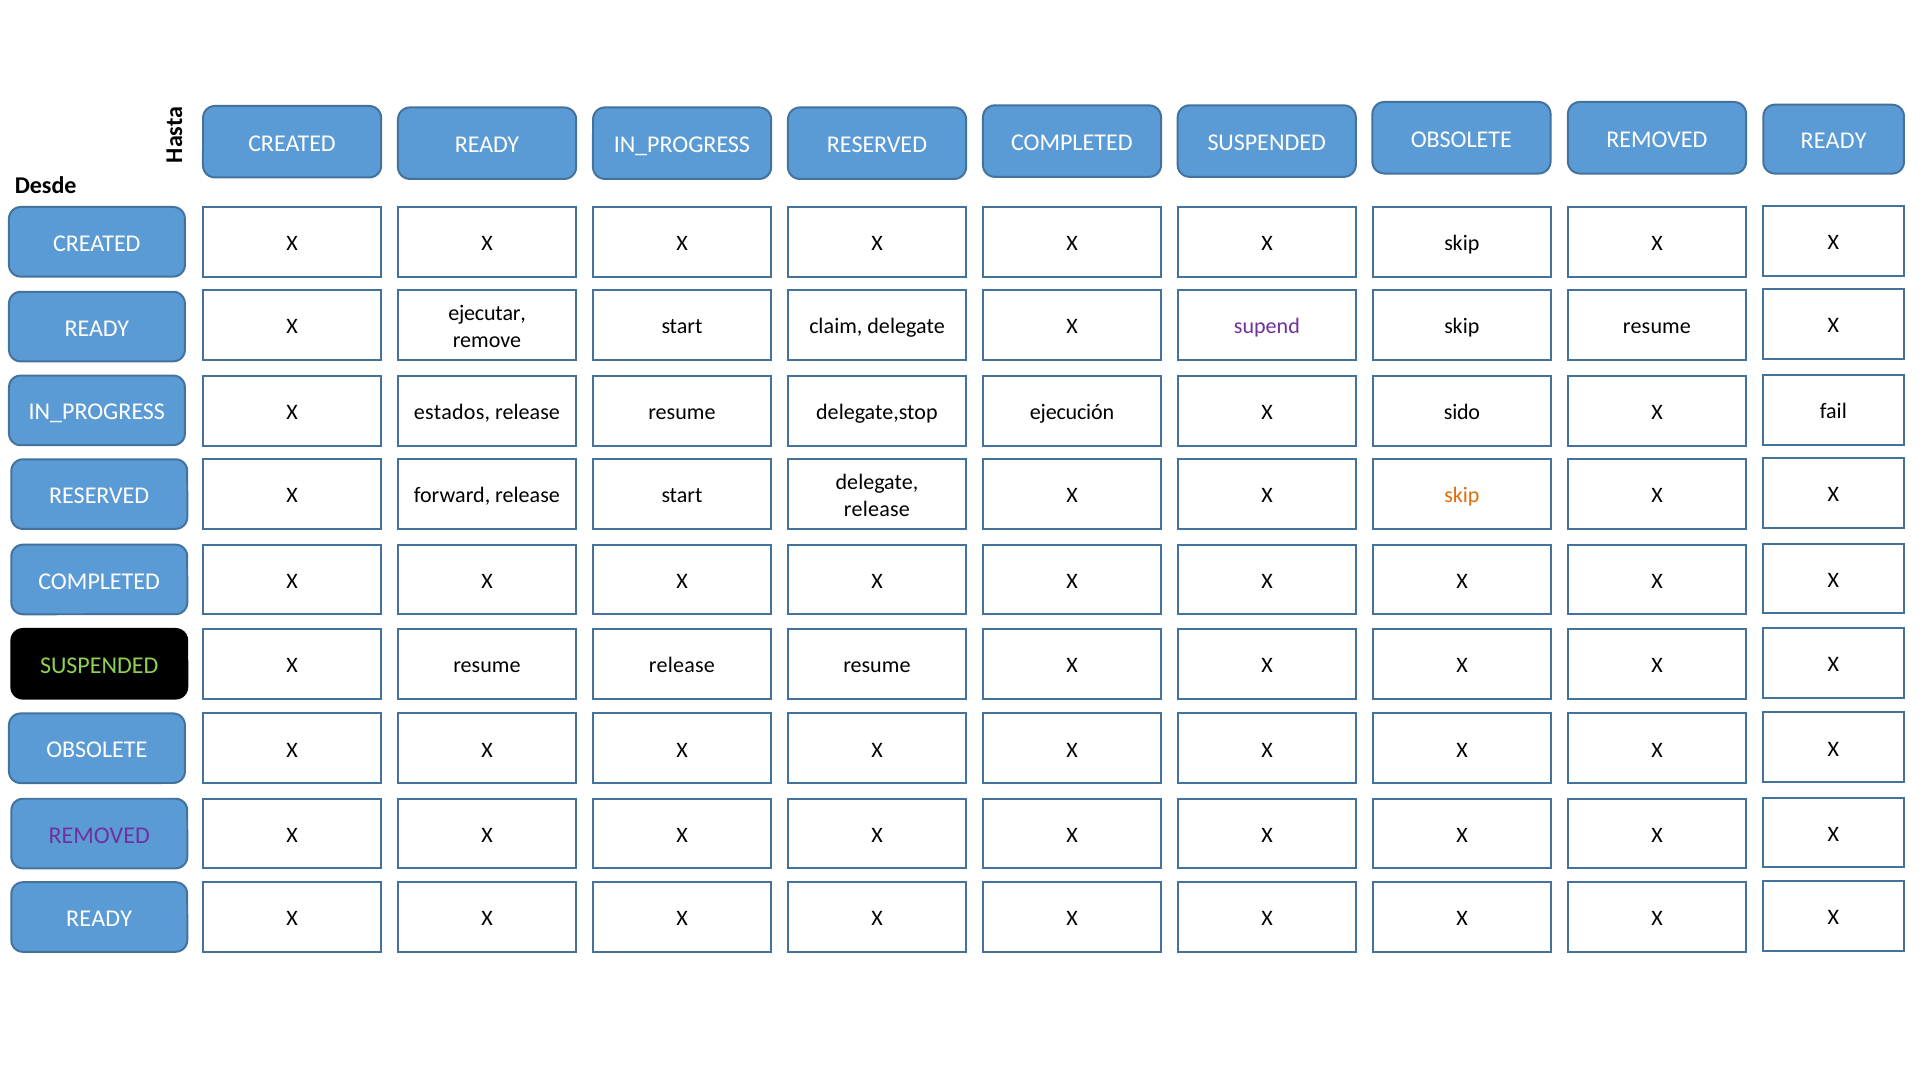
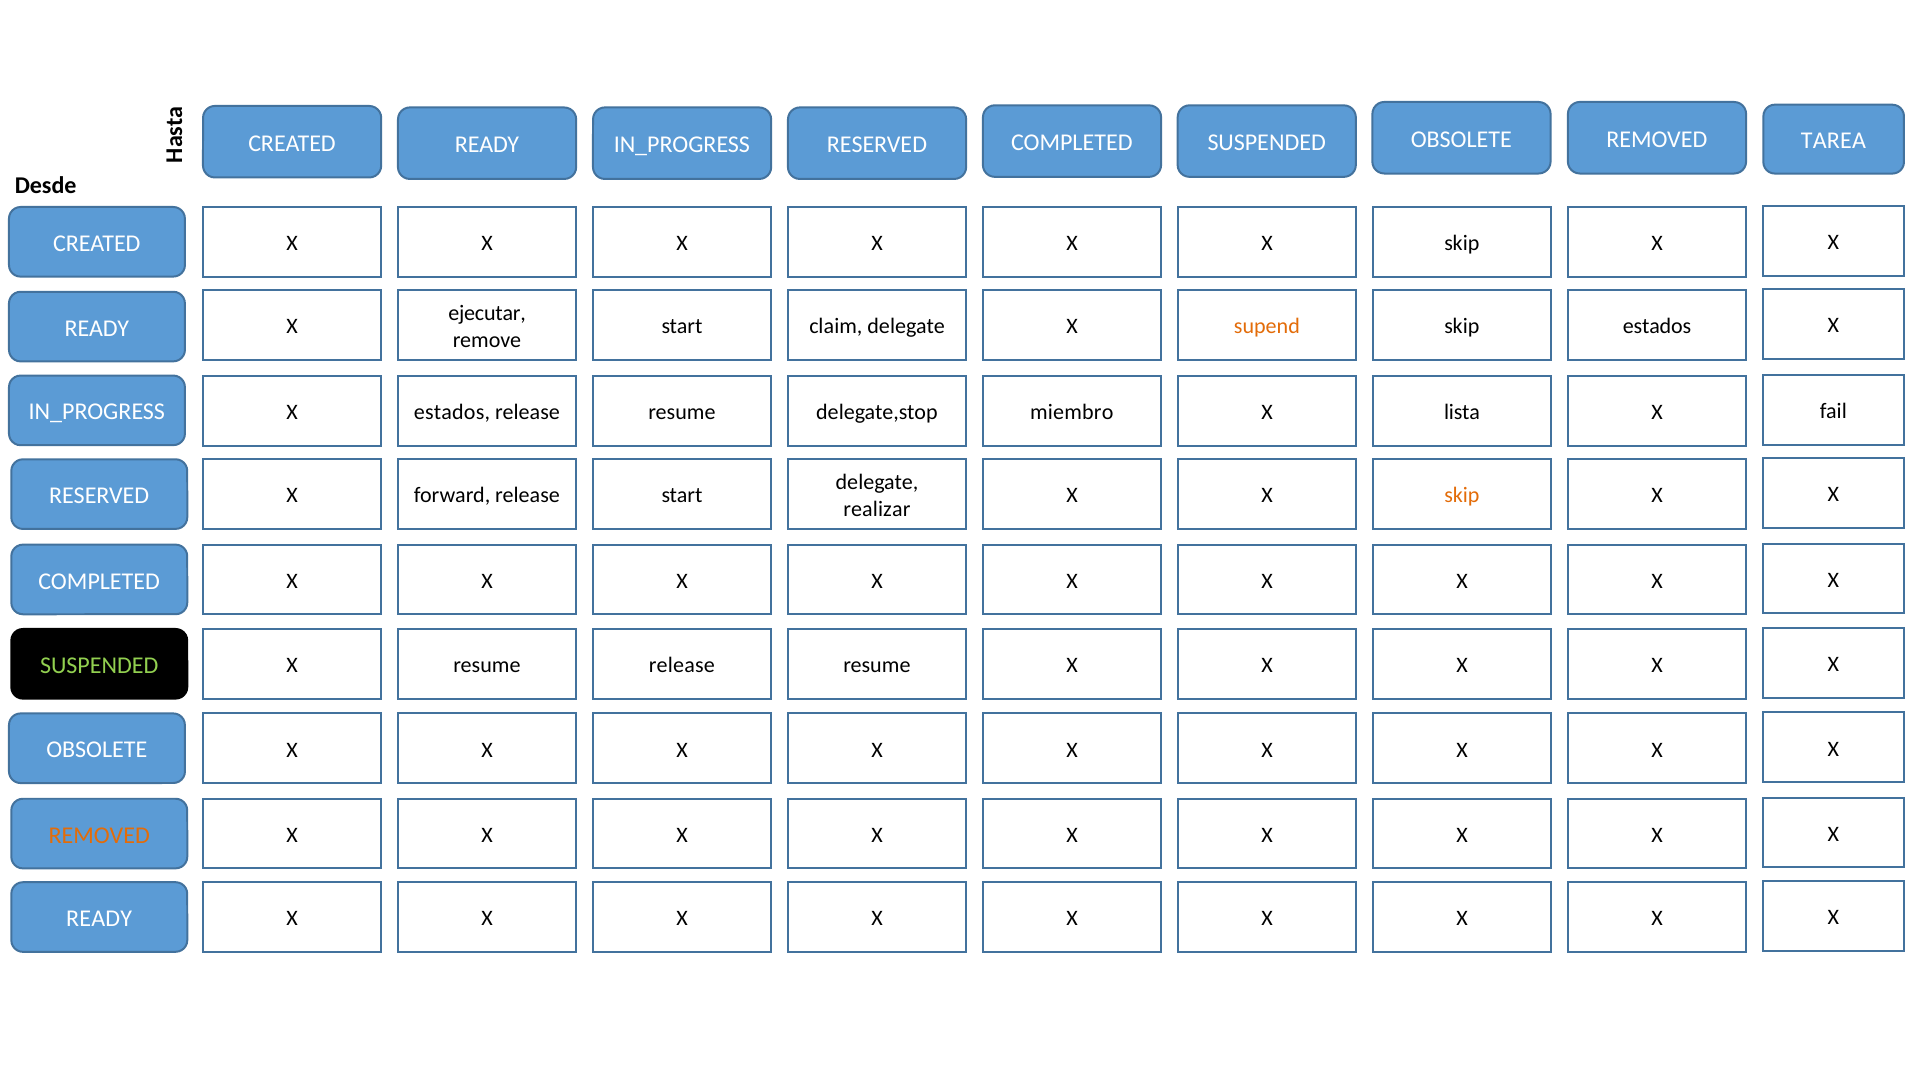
READY at (1834, 141): READY -> TAREA
supend colour: purple -> orange
skip resume: resume -> estados
ejecución: ejecución -> miembro
sido: sido -> lista
release at (877, 509): release -> realizar
REMOVED at (99, 835) colour: purple -> orange
